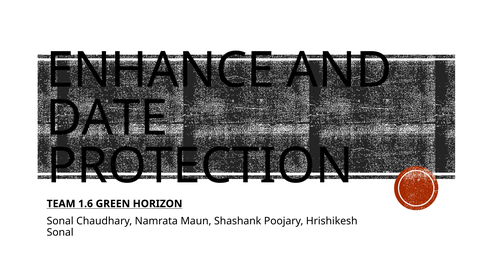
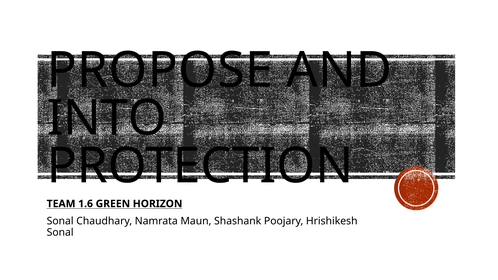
ENHANCE: ENHANCE -> PROPOSE
DATE: DATE -> INTO
